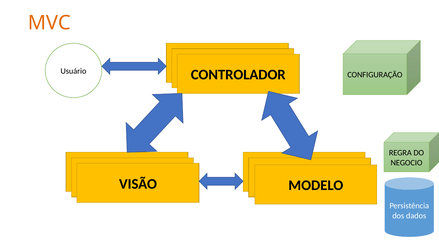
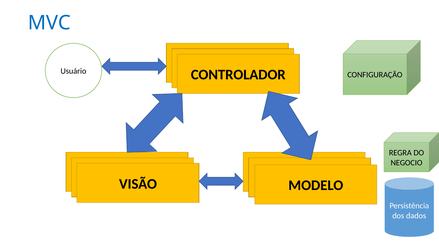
MVC colour: orange -> blue
